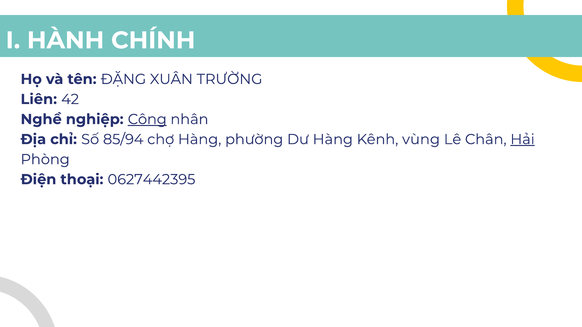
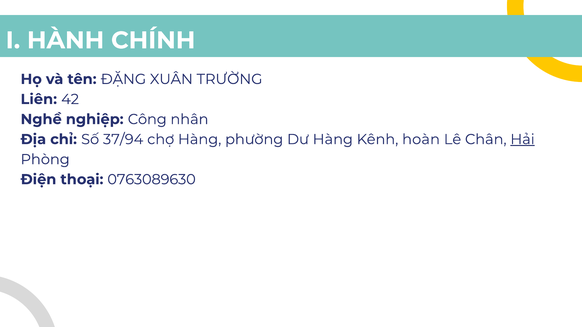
Công underline: present -> none
85/94: 85/94 -> 37/94
vùng: vùng -> hoàn
0627442395: 0627442395 -> 0763089630
